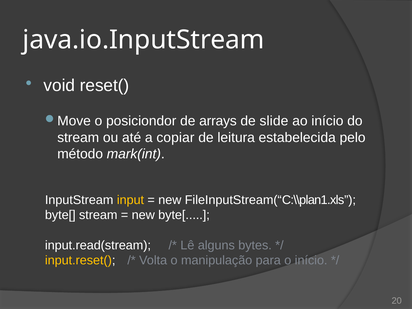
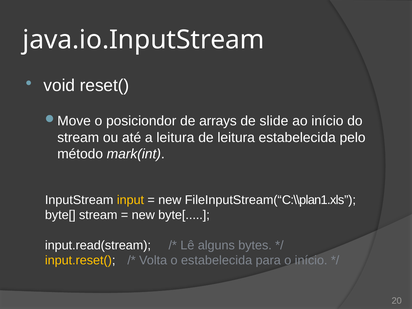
a copiar: copiar -> leitura
o manipulação: manipulação -> estabelecida
